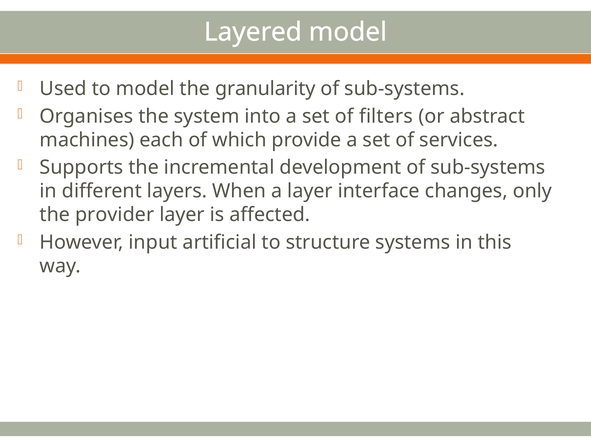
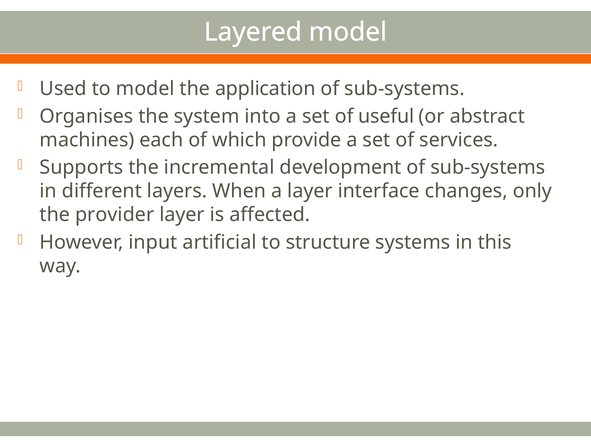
granularity: granularity -> application
filters: filters -> useful
